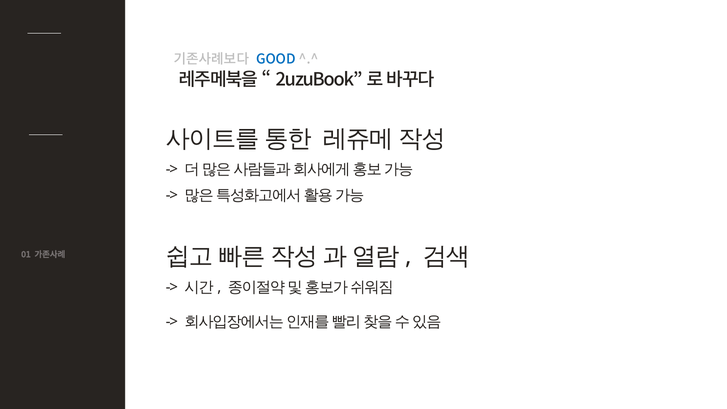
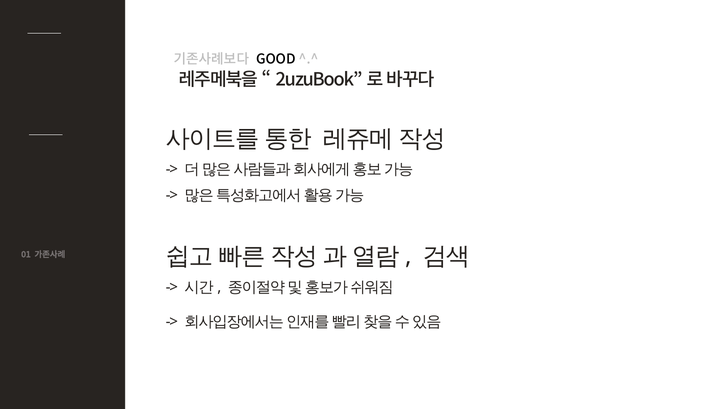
GOOD colour: blue -> black
